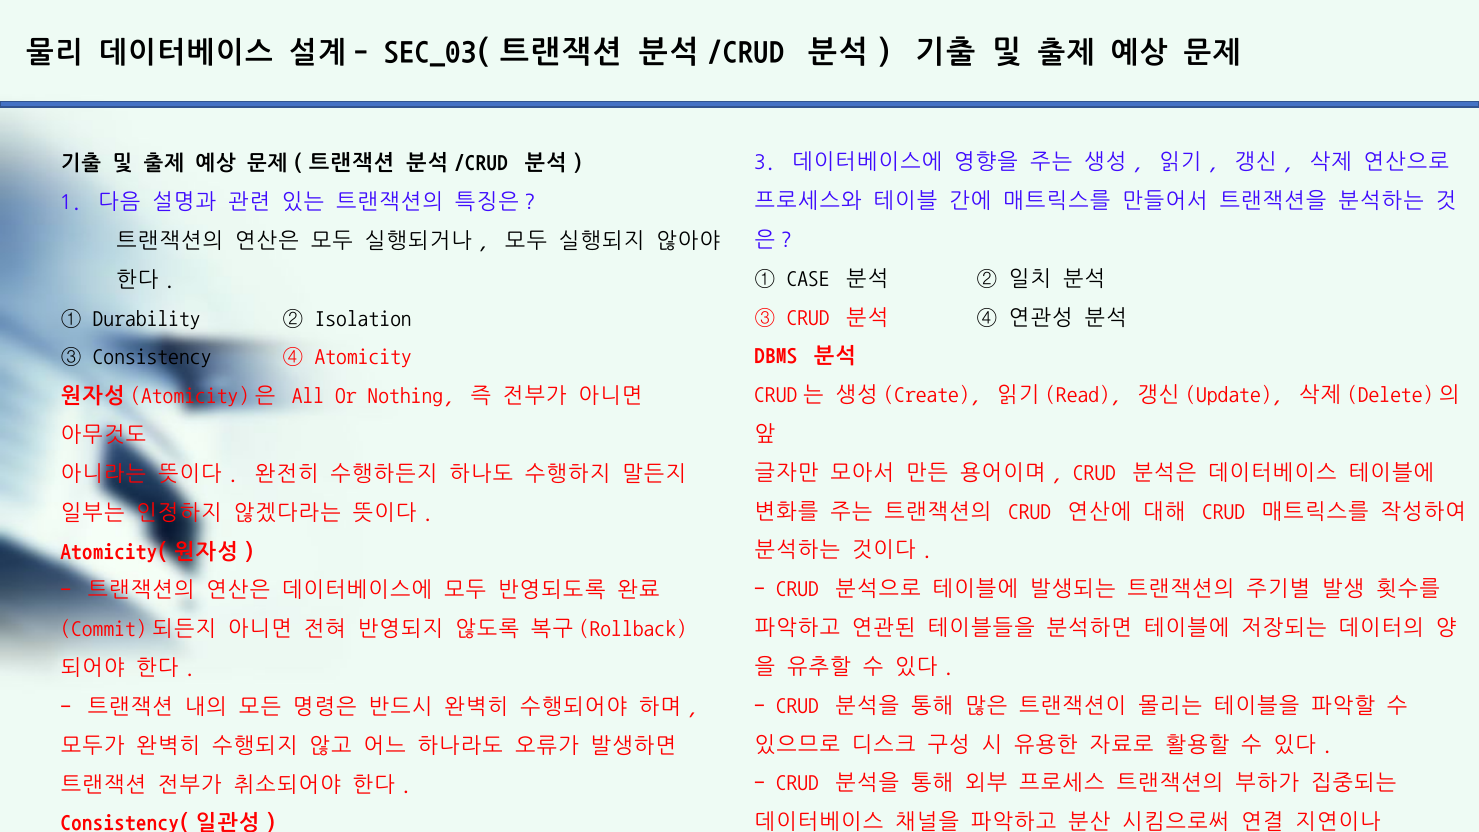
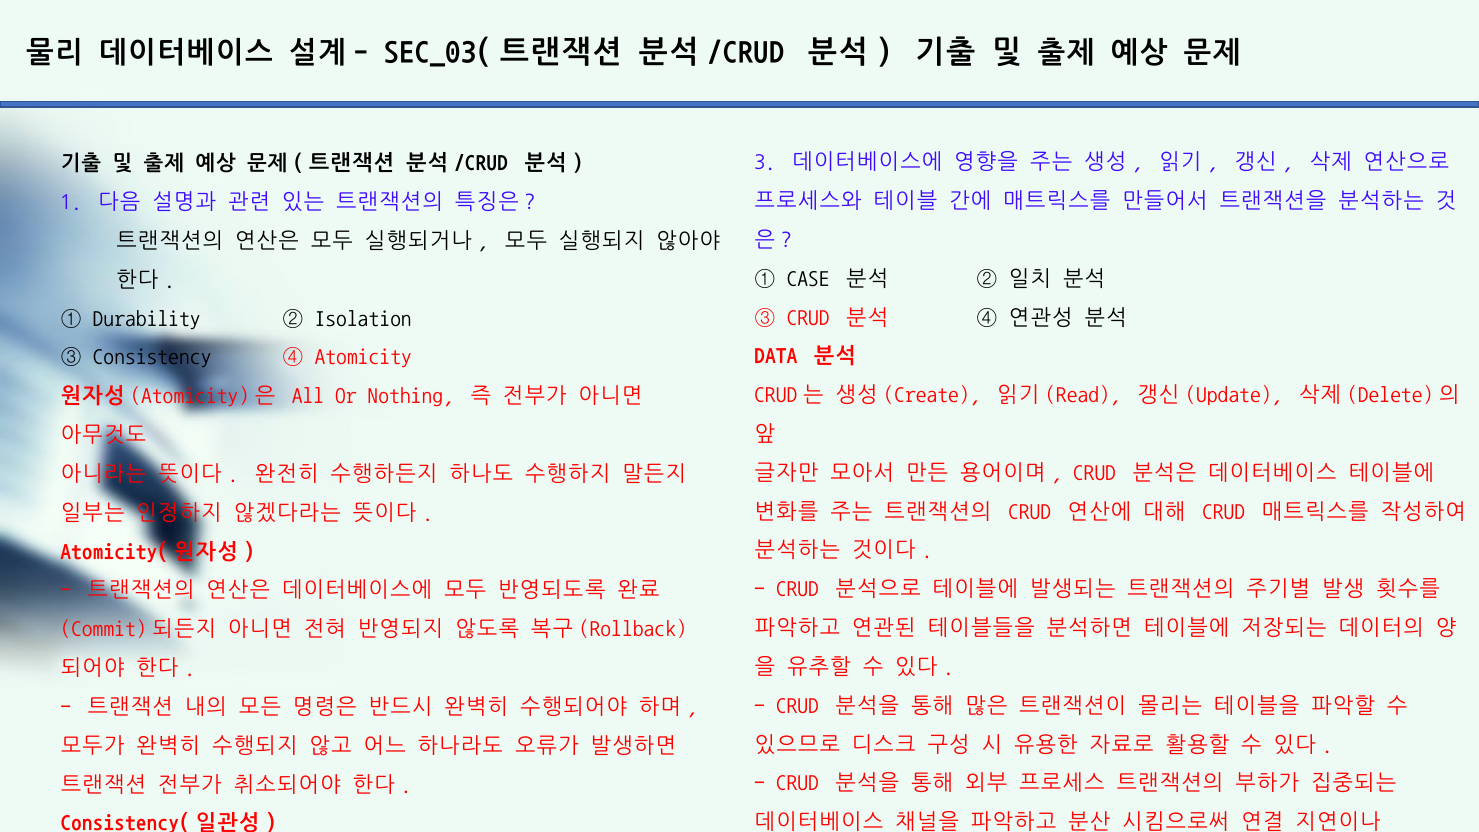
DBMS: DBMS -> DATA
